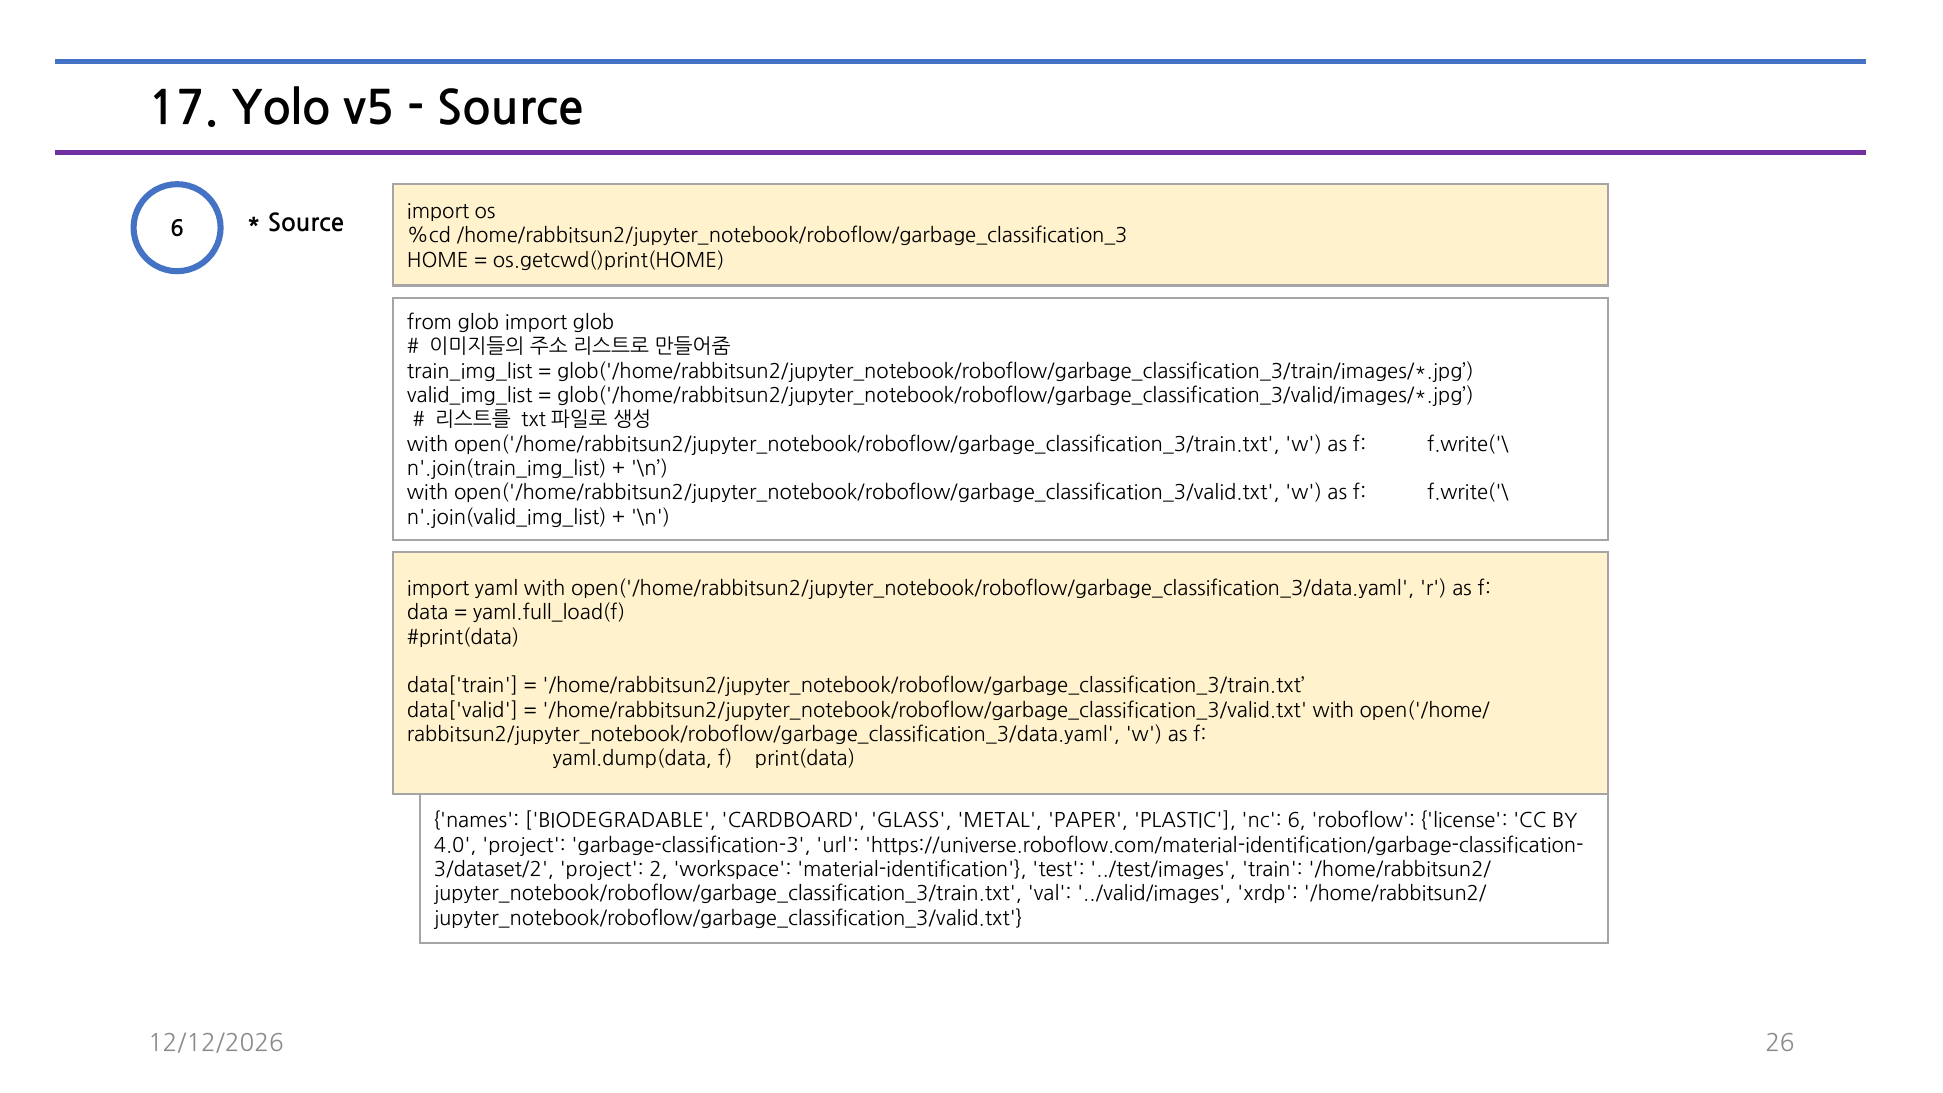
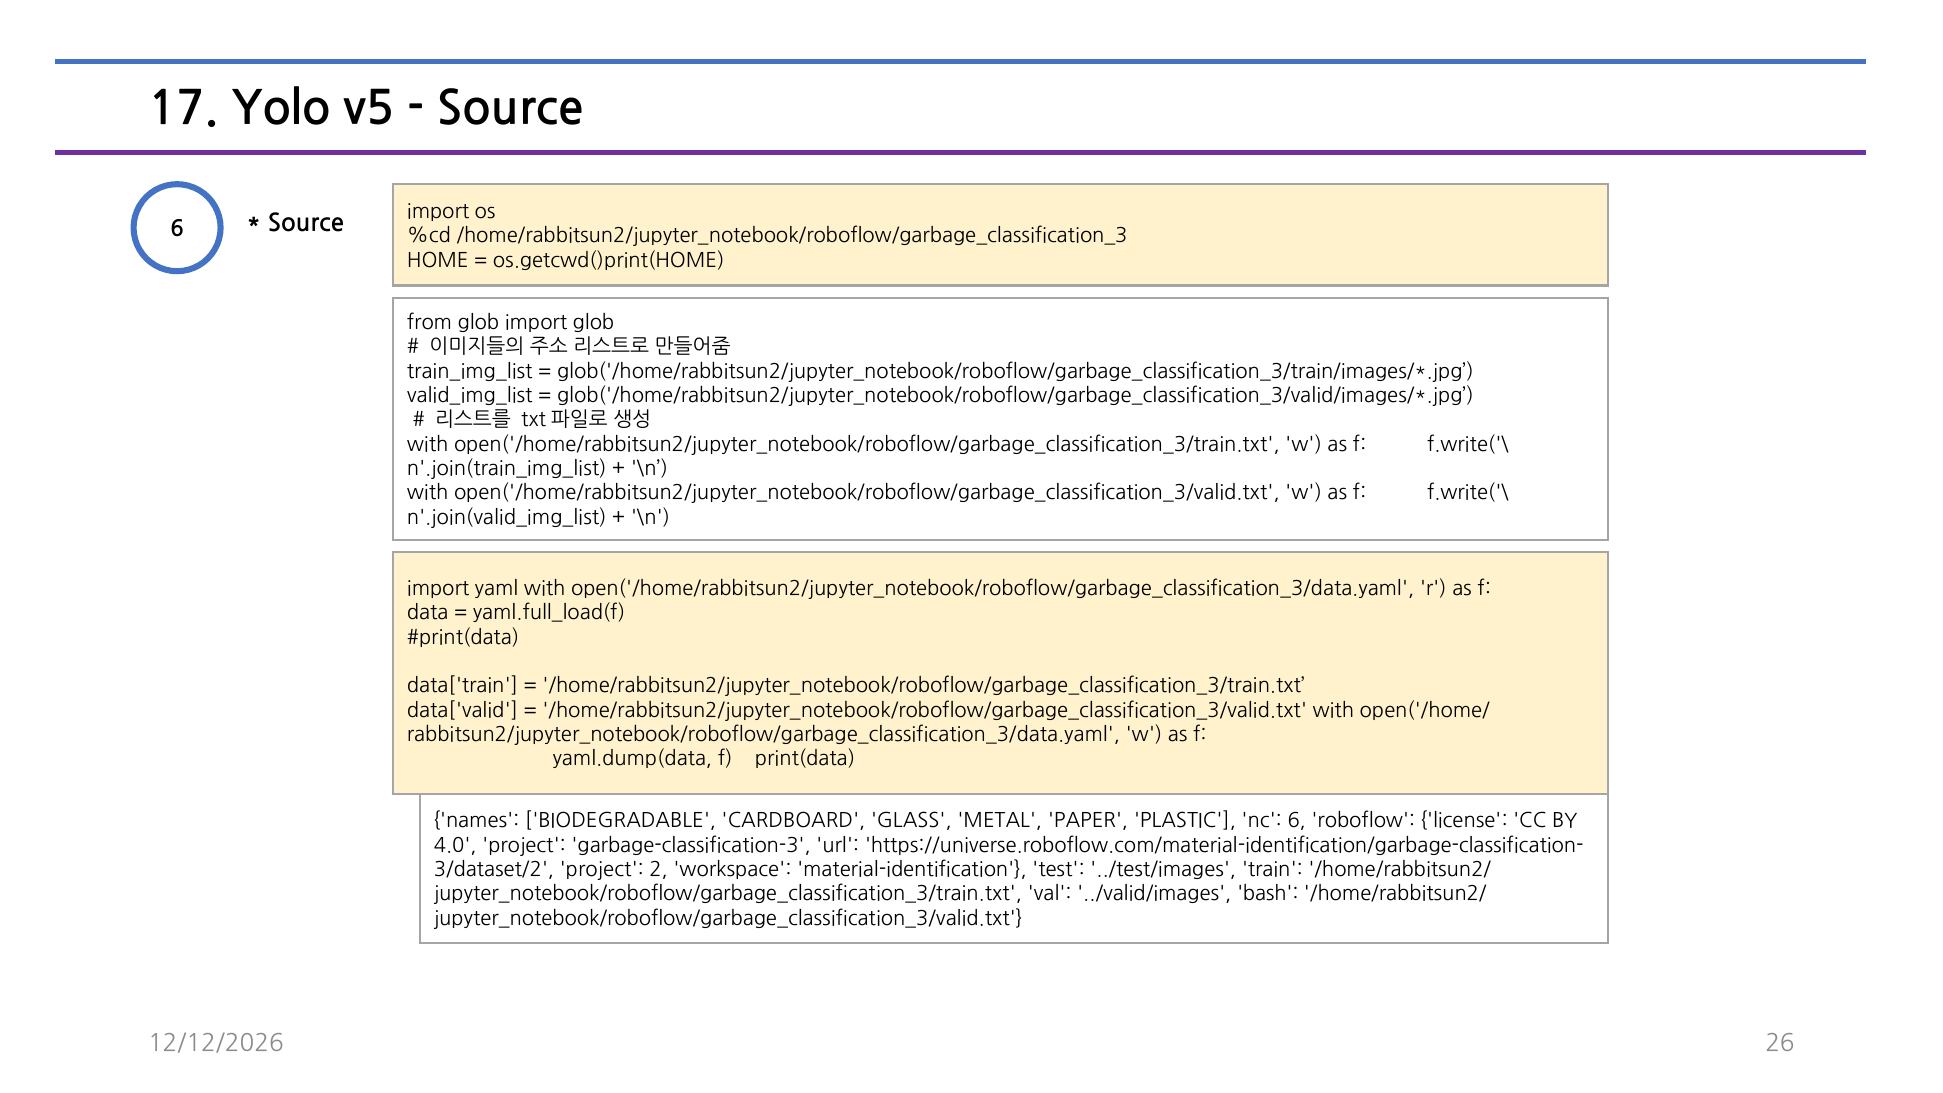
xrdp: xrdp -> bash
